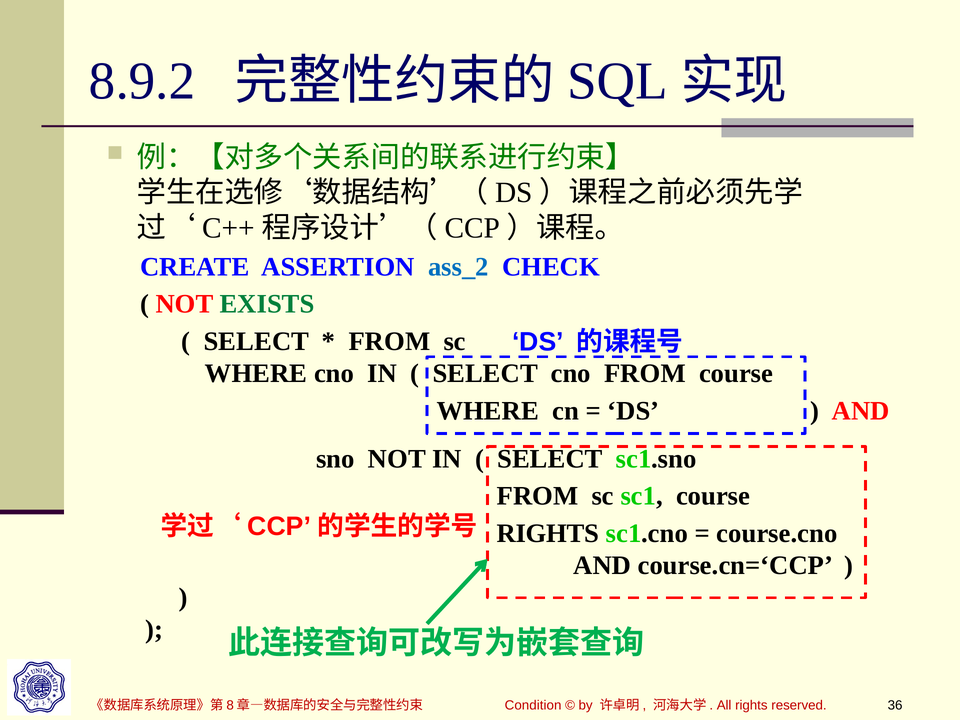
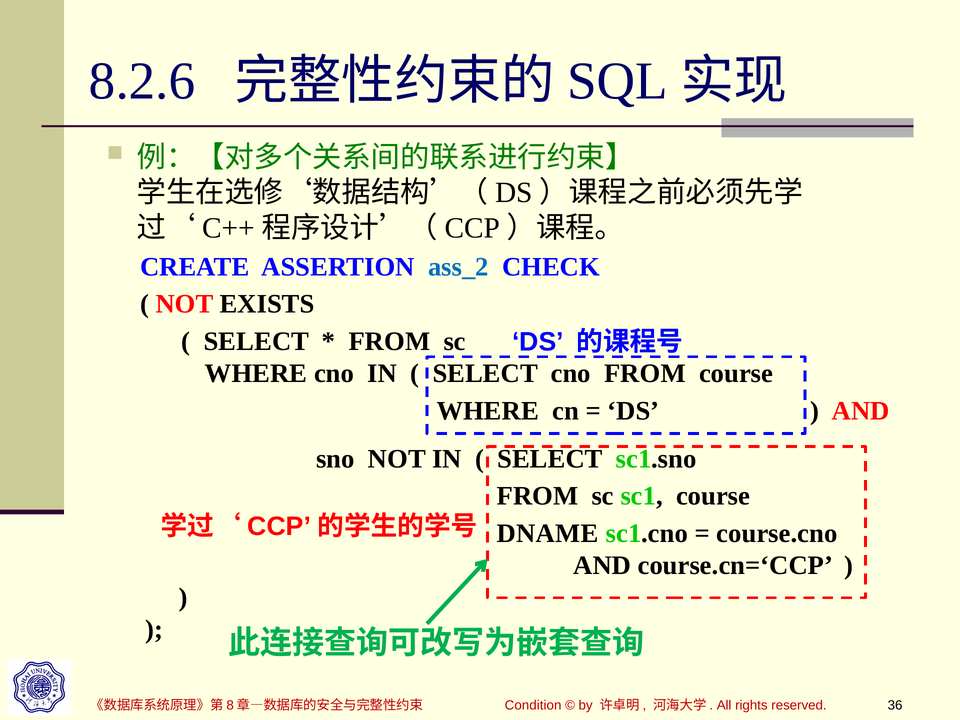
8.9.2: 8.9.2 -> 8.2.6
EXISTS colour: green -> black
RIGHTS at (548, 533): RIGHTS -> DNAME
